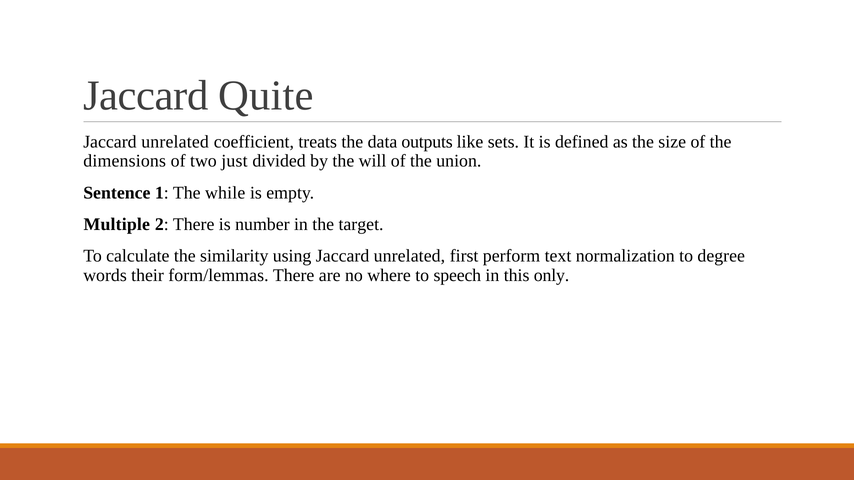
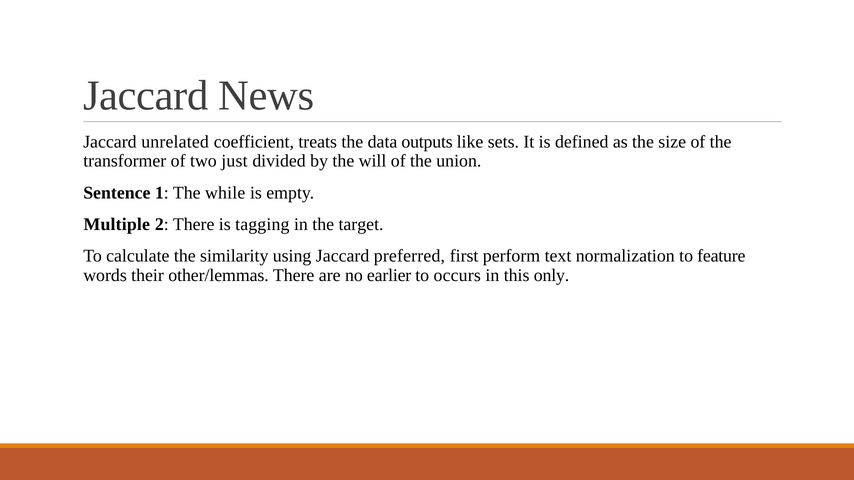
Quite: Quite -> News
dimensions: dimensions -> transformer
number: number -> tagging
using Jaccard unrelated: unrelated -> preferred
degree: degree -> feature
form/lemmas: form/lemmas -> other/lemmas
where: where -> earlier
speech: speech -> occurs
